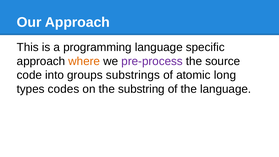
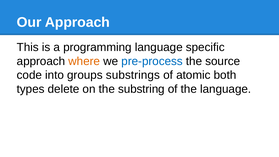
pre-process colour: purple -> blue
long: long -> both
codes: codes -> delete
